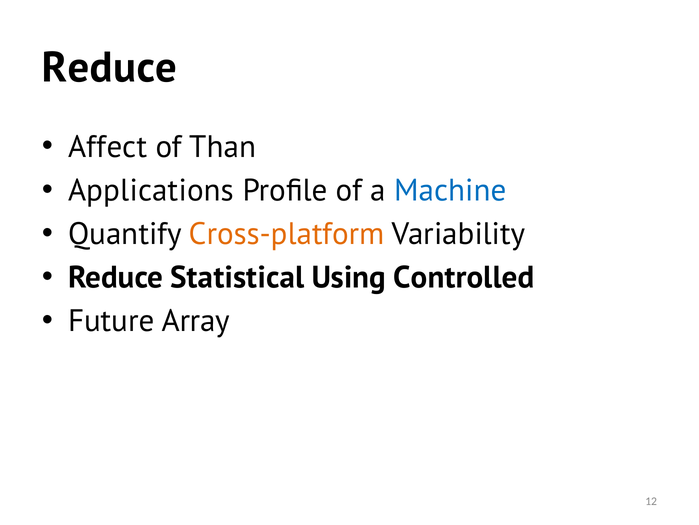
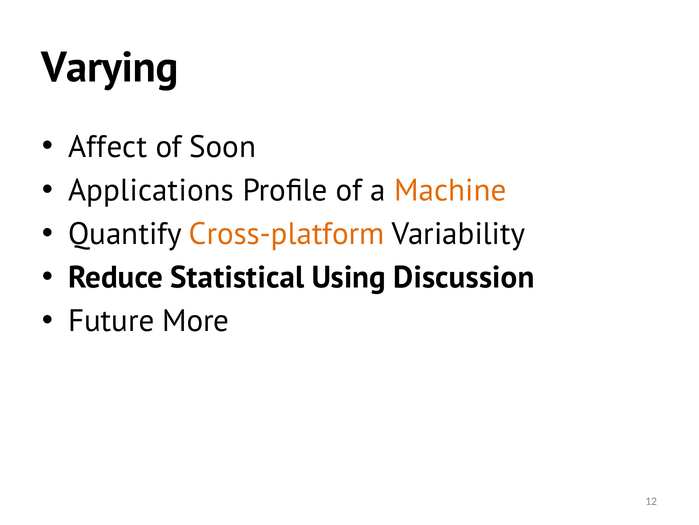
Reduce at (110, 68): Reduce -> Varying
Than: Than -> Soon
Machine colour: blue -> orange
Controlled: Controlled -> Discussion
Array: Array -> More
